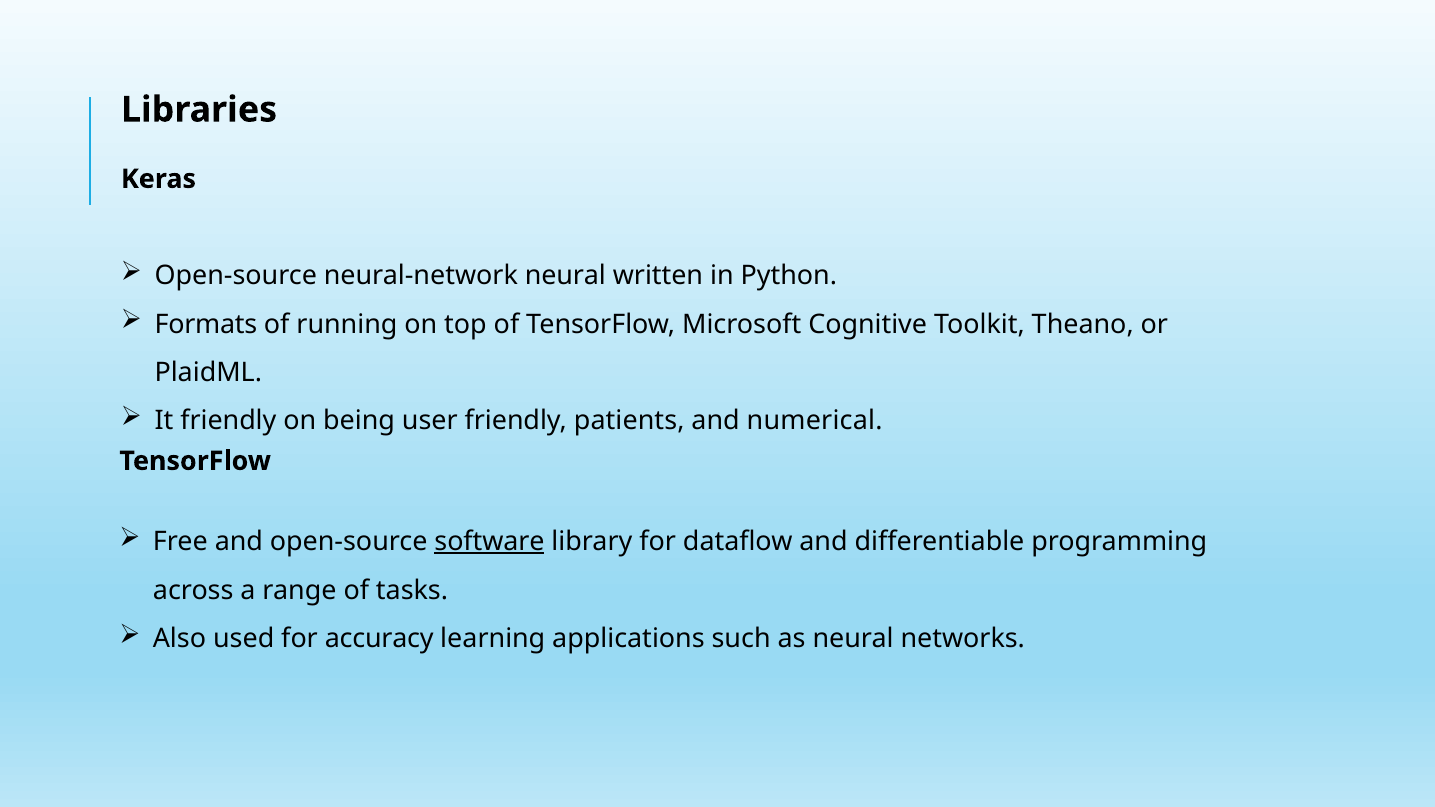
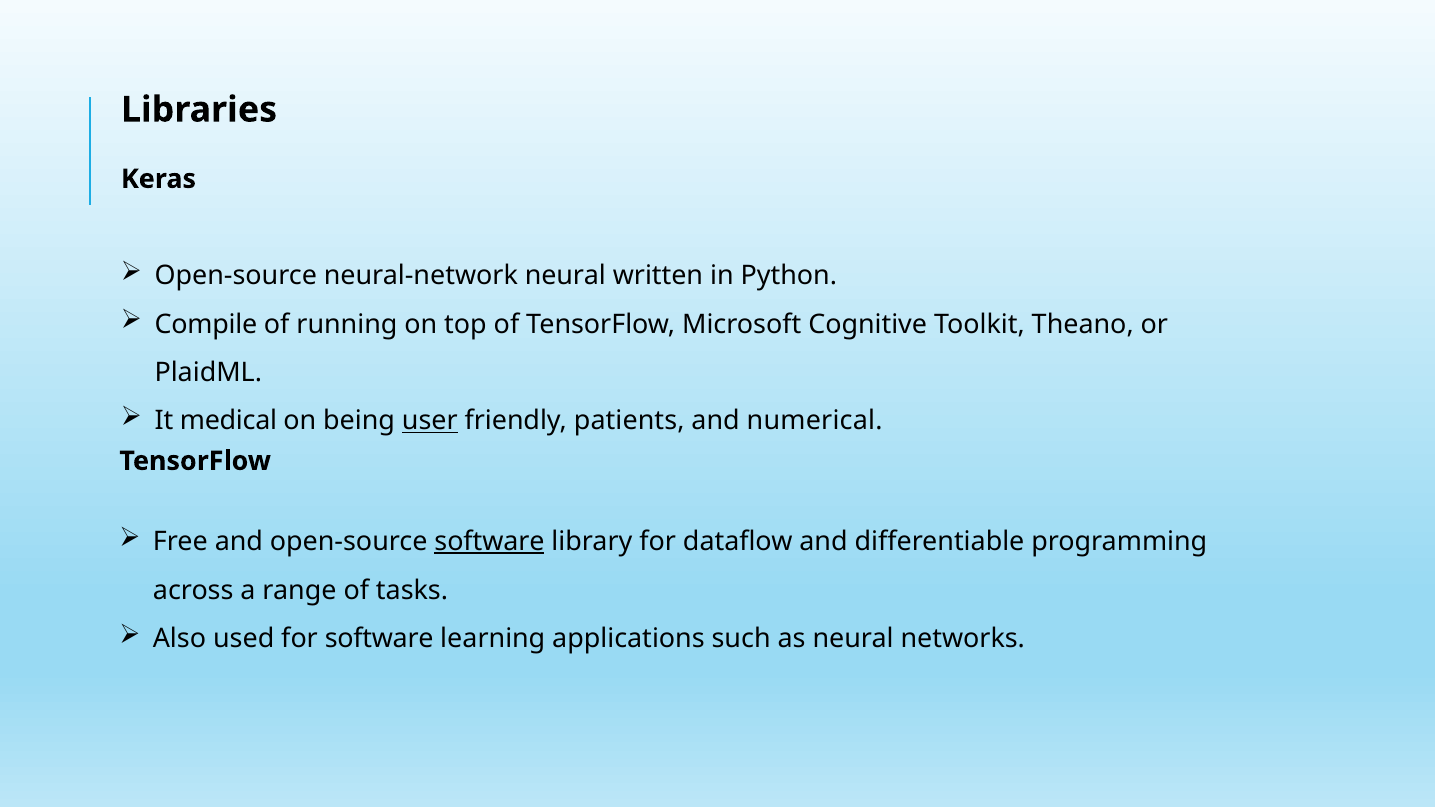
Formats: Formats -> Compile
It friendly: friendly -> medical
user underline: none -> present
for accuracy: accuracy -> software
